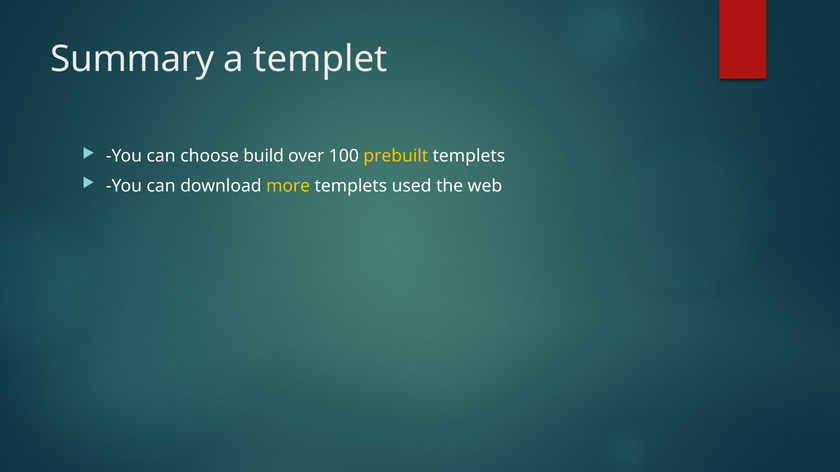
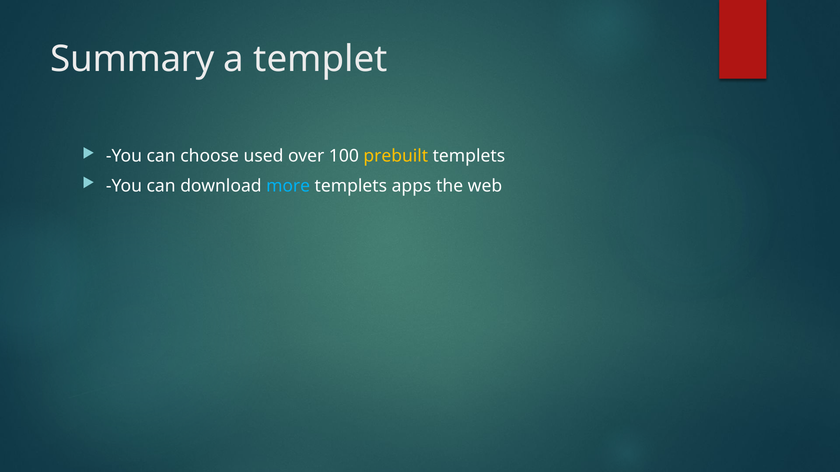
build: build -> used
more colour: yellow -> light blue
used: used -> apps
